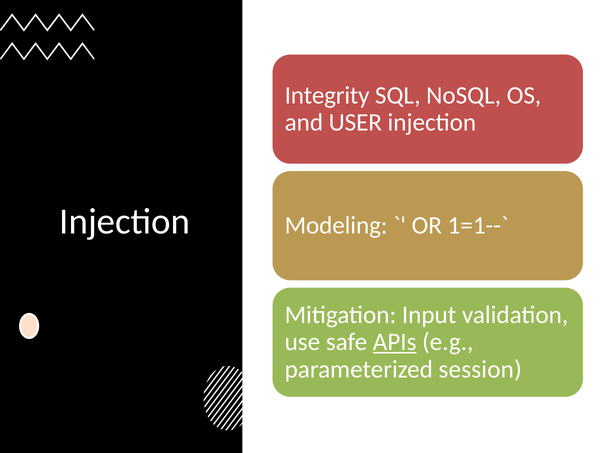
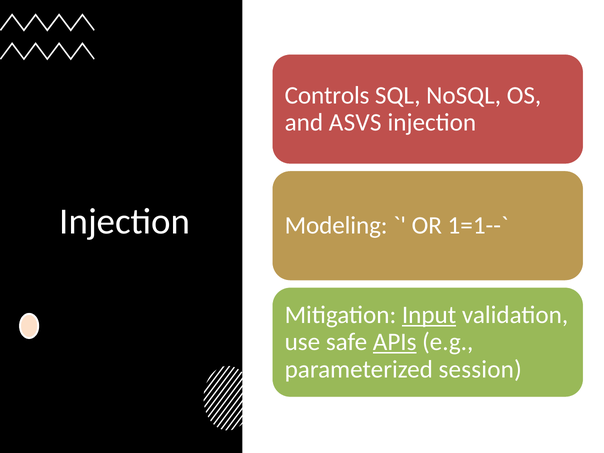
Integrity: Integrity -> Controls
USER: USER -> ASVS
Input underline: none -> present
